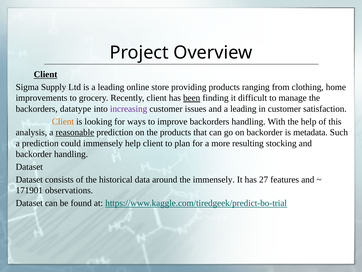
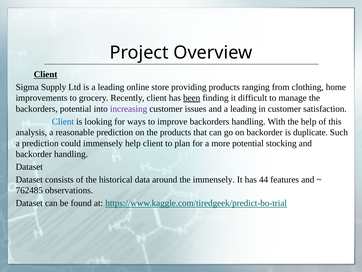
backorders datatype: datatype -> potential
Client at (63, 121) colour: orange -> blue
reasonable underline: present -> none
metadata: metadata -> duplicate
more resulting: resulting -> potential
27: 27 -> 44
171901: 171901 -> 762485
